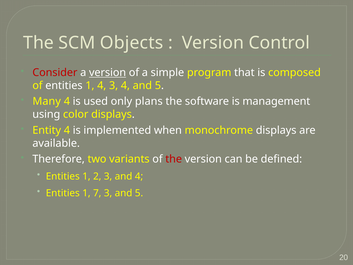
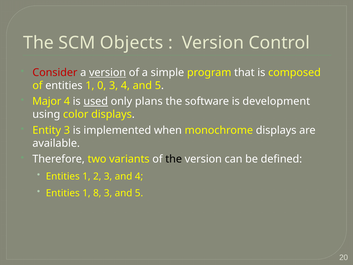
1 4: 4 -> 0
Many: Many -> Major
used underline: none -> present
management: management -> development
Entity 4: 4 -> 3
the at (174, 159) colour: red -> black
7: 7 -> 8
